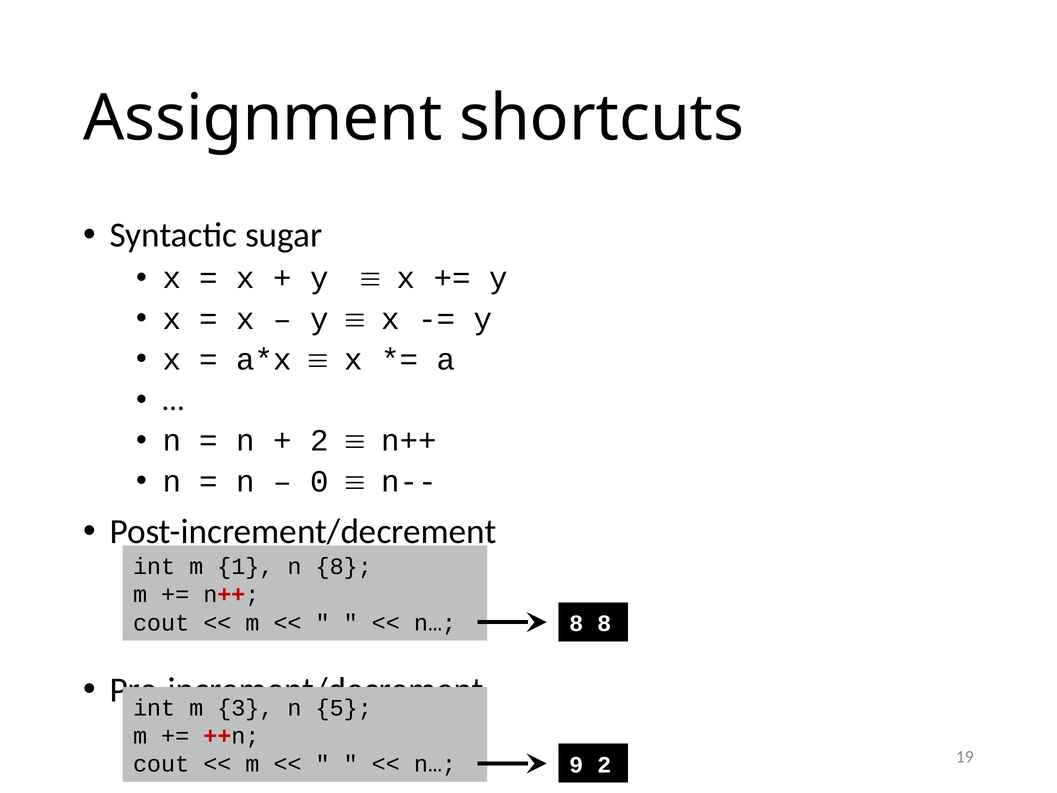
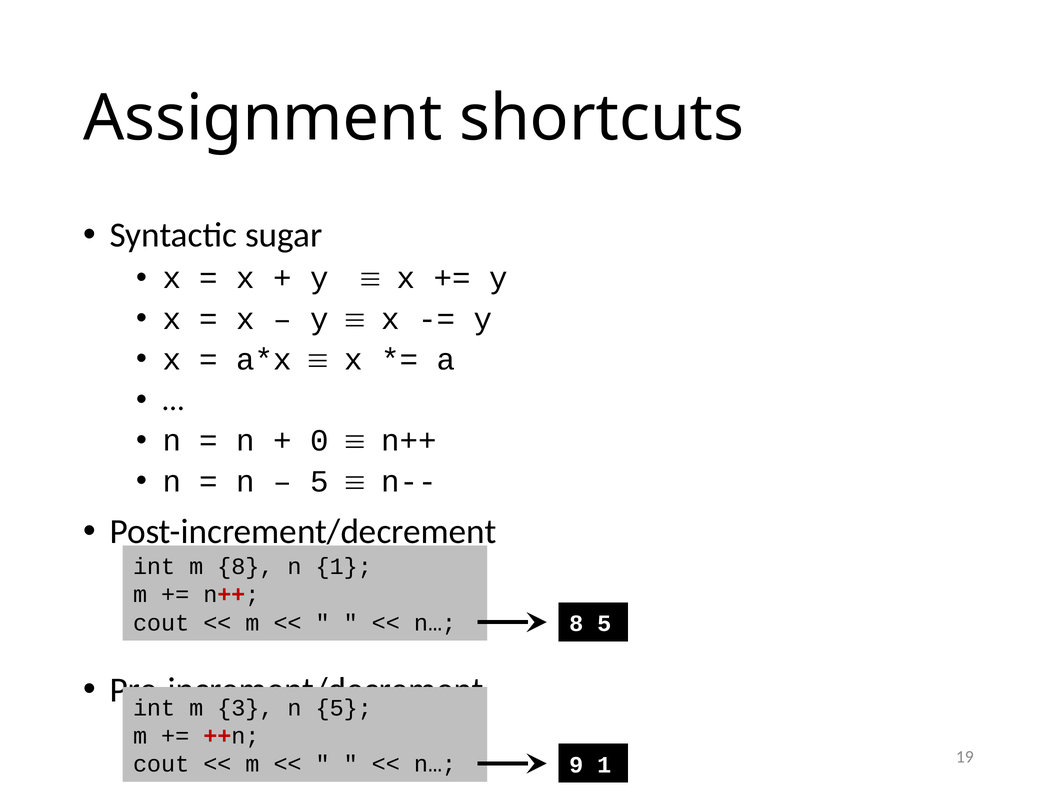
2 at (320, 441): 2 -> 0
0 at (320, 481): 0 -> 5
m 1: 1 -> 8
n 8: 8 -> 1
8 8: 8 -> 5
9 2: 2 -> 1
